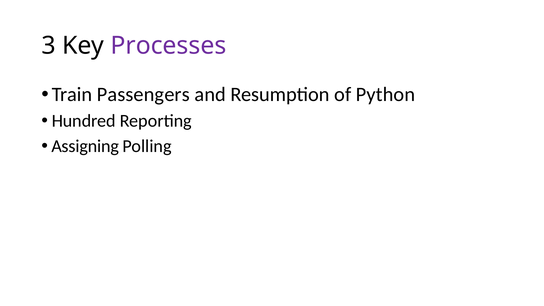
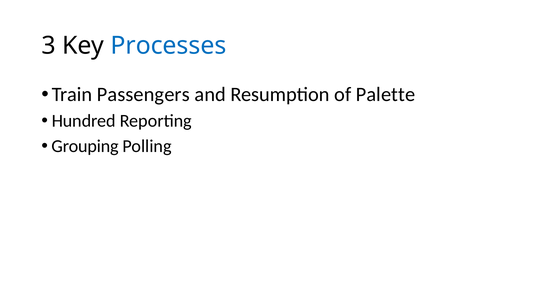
Processes colour: purple -> blue
Python: Python -> Palette
Assigning: Assigning -> Grouping
